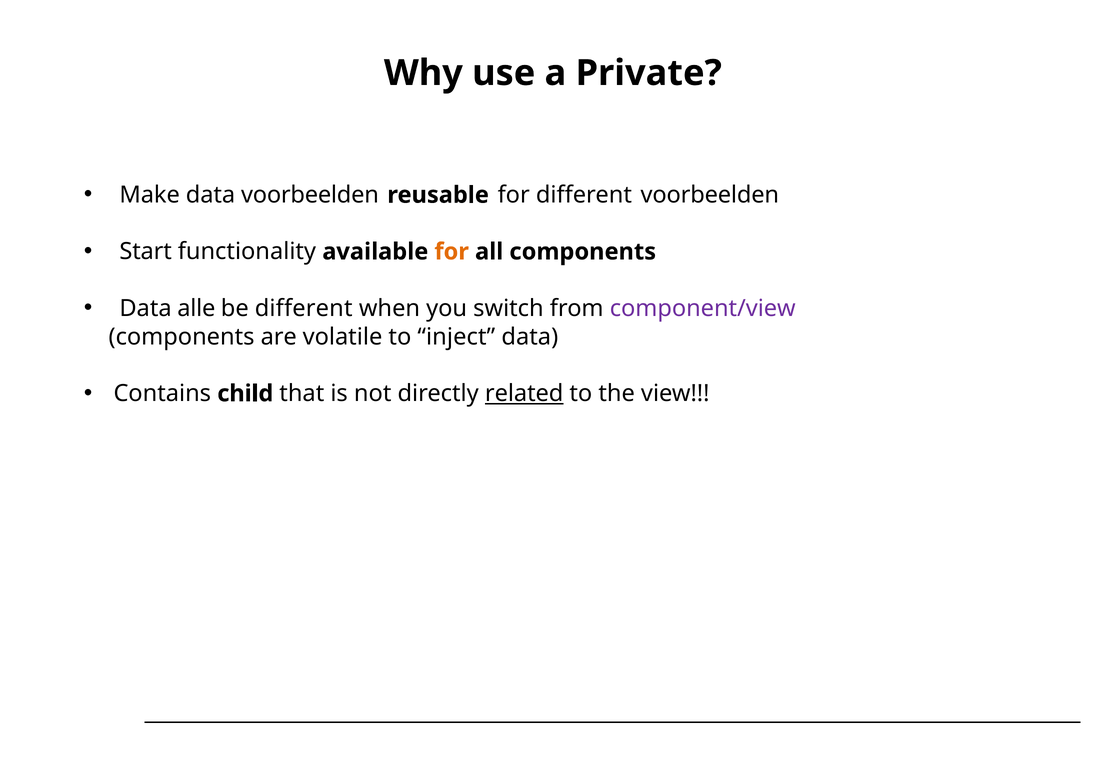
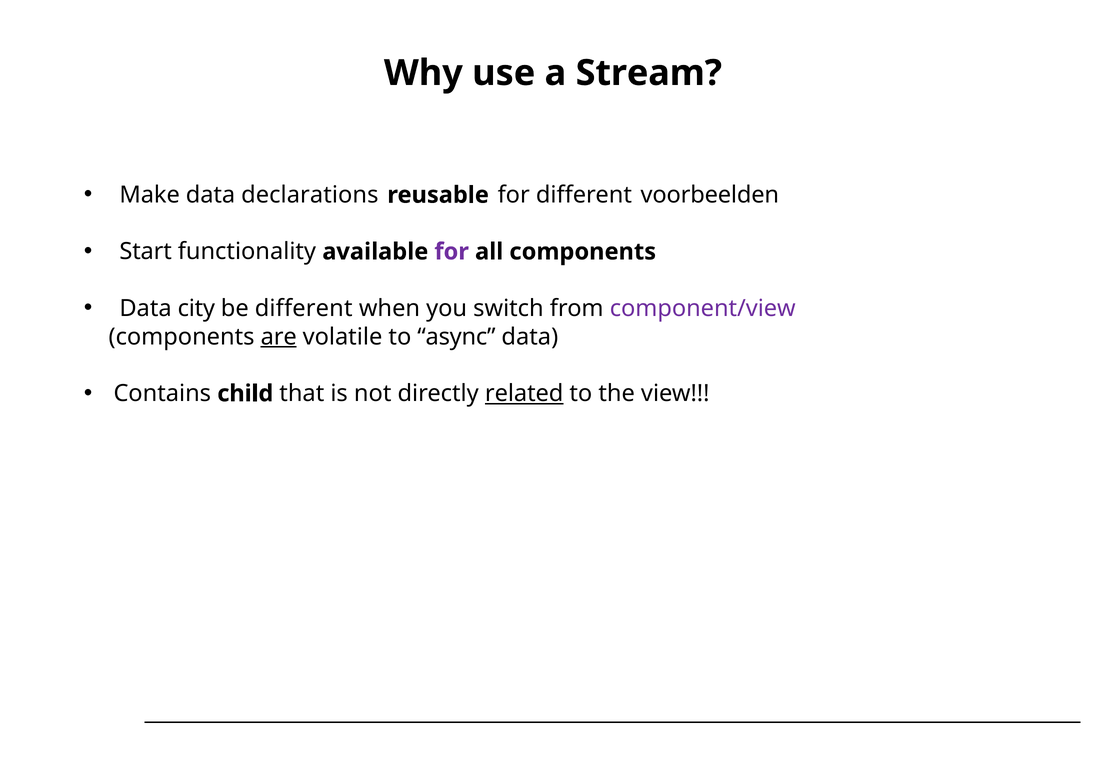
Private: Private -> Stream
data voorbeelden: voorbeelden -> declarations
for at (452, 252) colour: orange -> purple
alle: alle -> city
are underline: none -> present
inject: inject -> async
